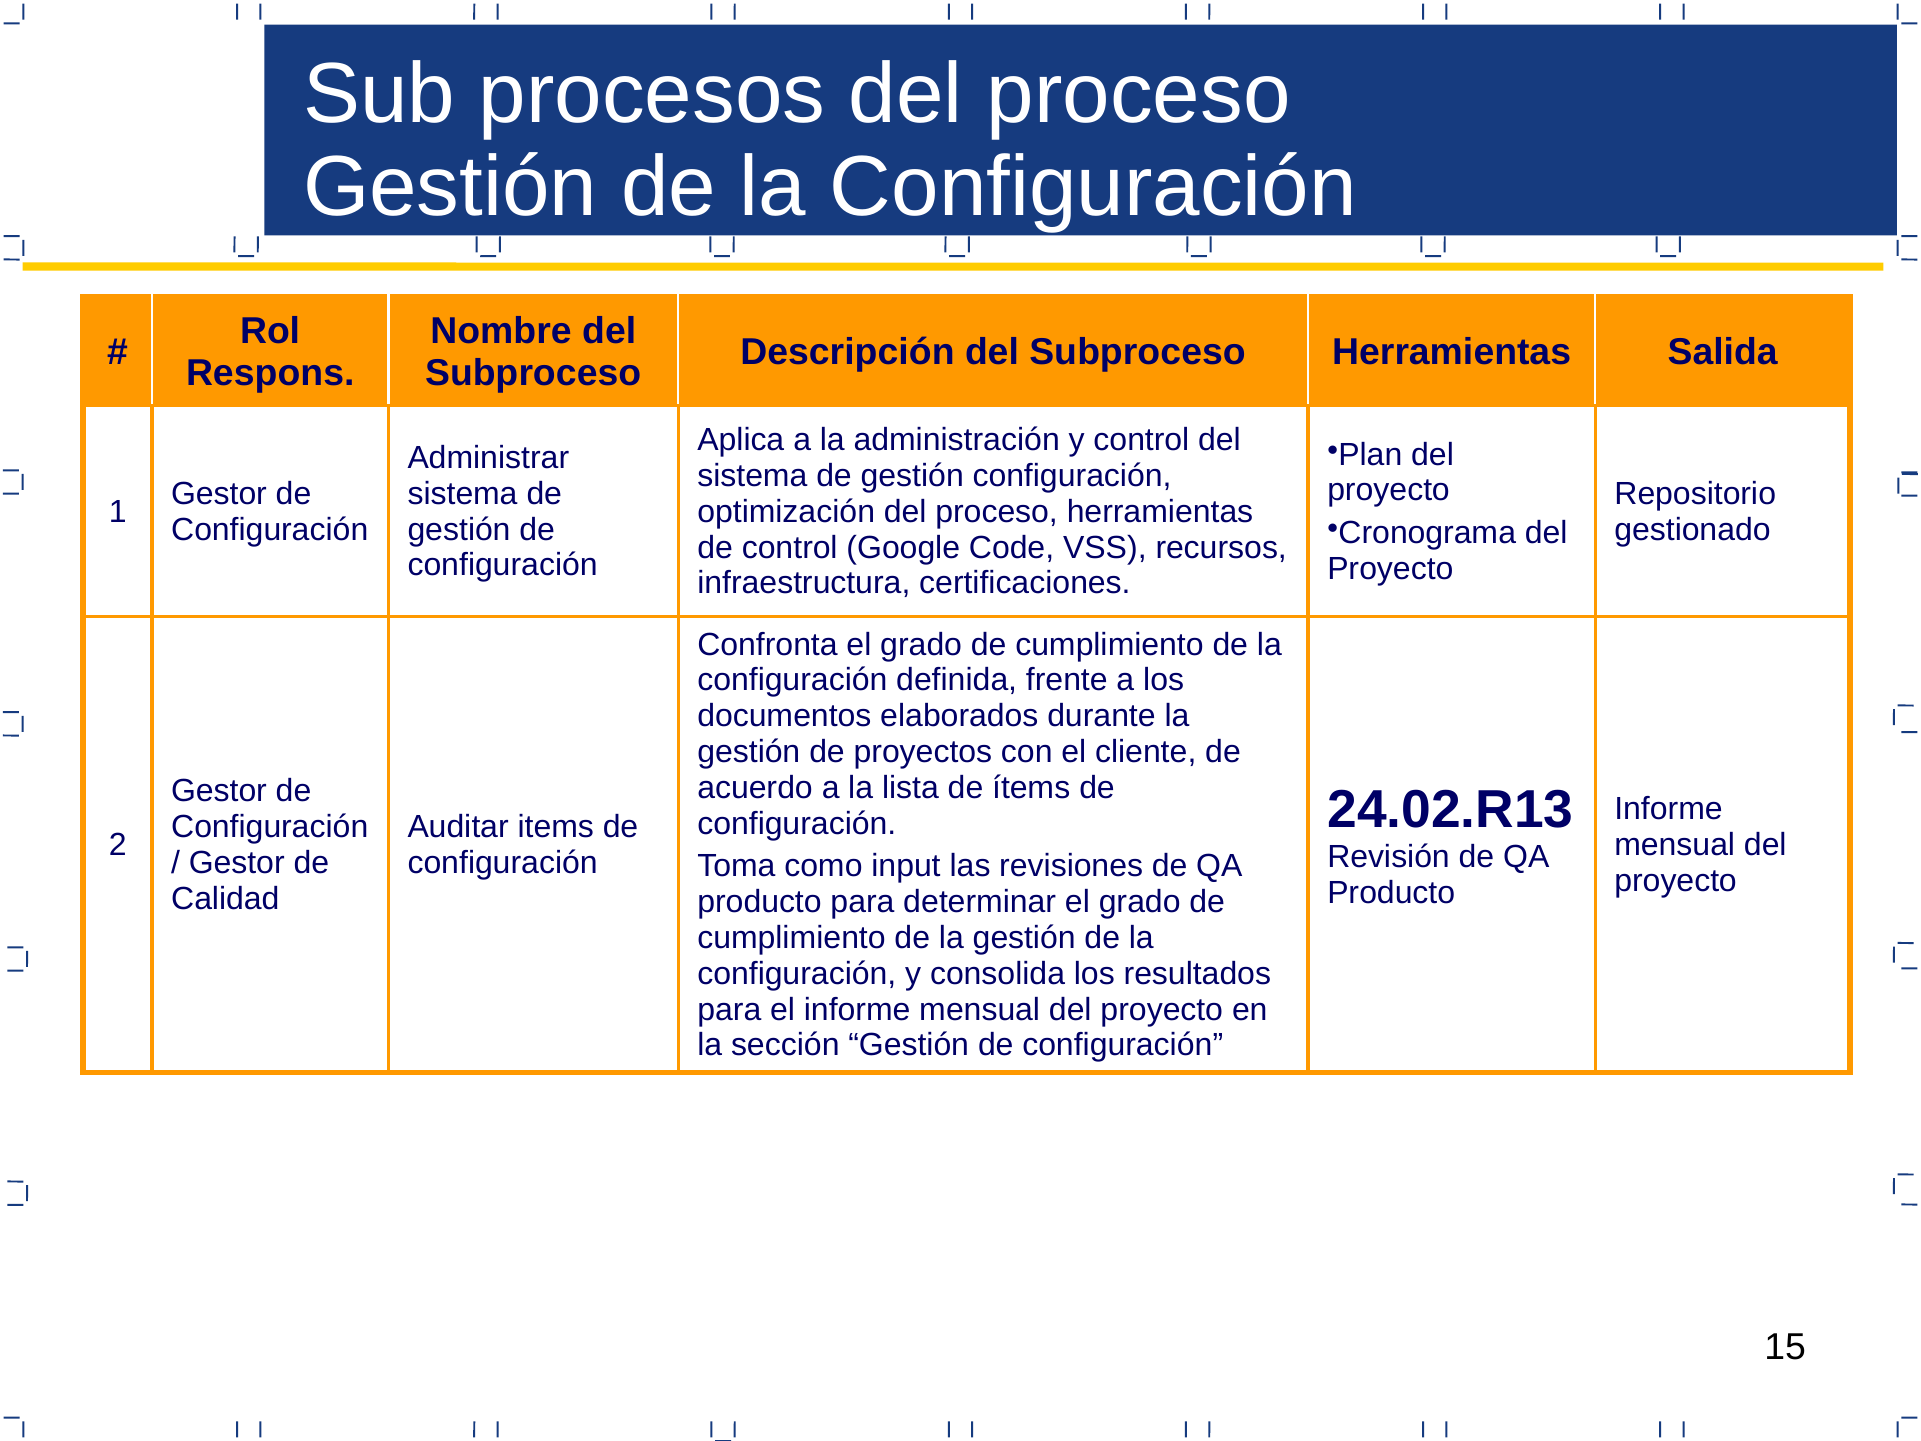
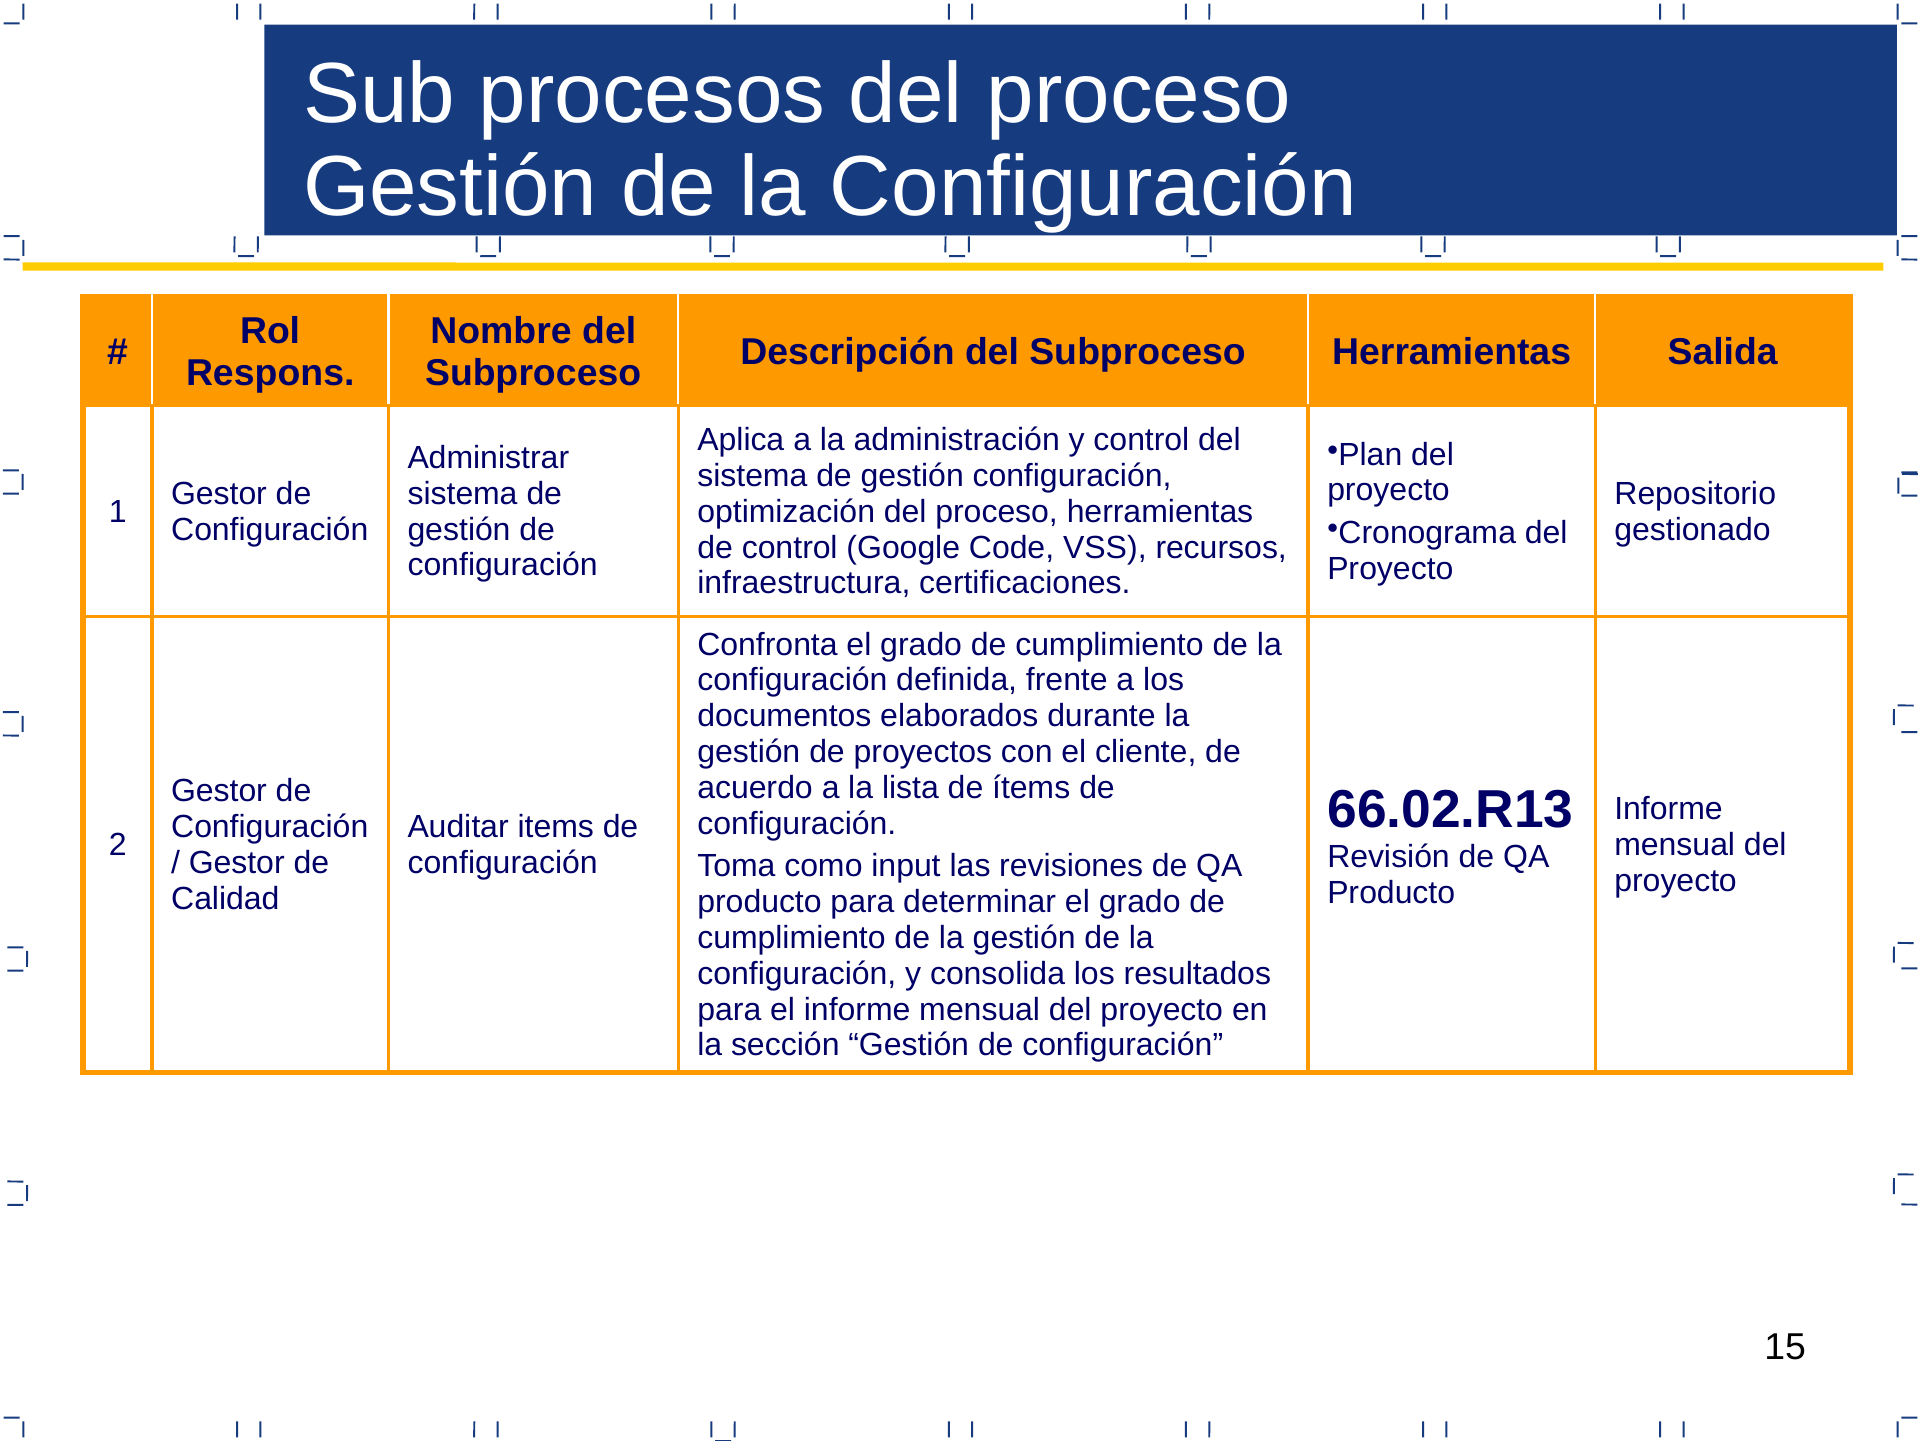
24.02.R13: 24.02.R13 -> 66.02.R13
